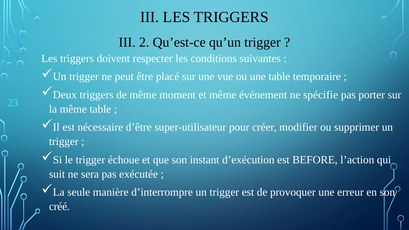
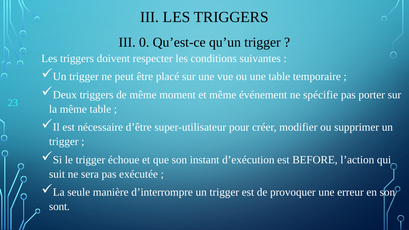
2: 2 -> 0
créé: créé -> sont
